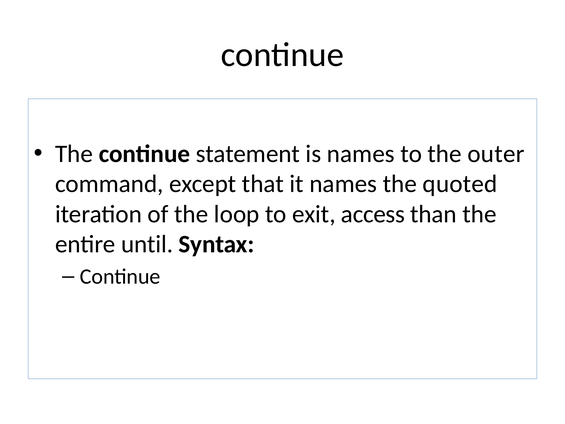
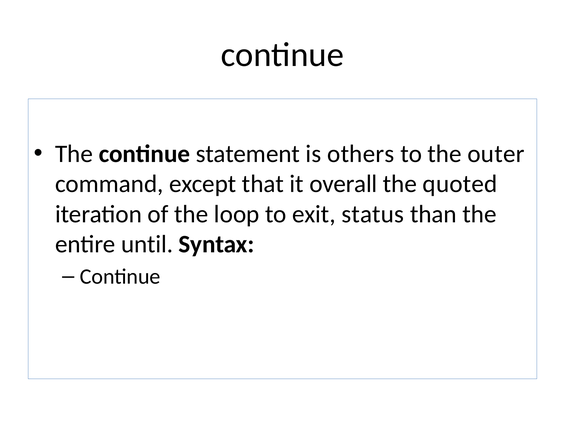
is names: names -> others
it names: names -> overall
access: access -> status
